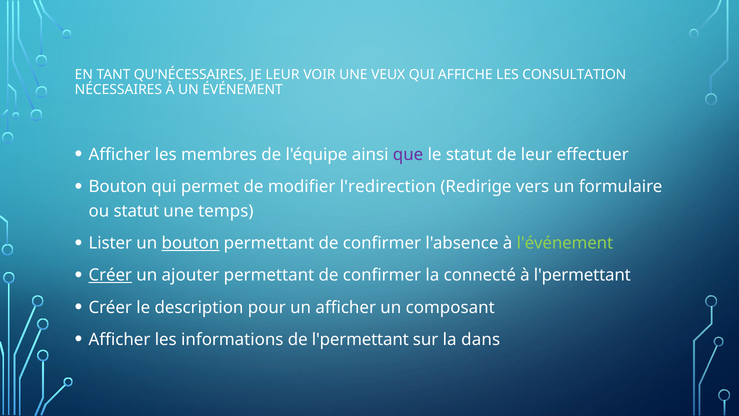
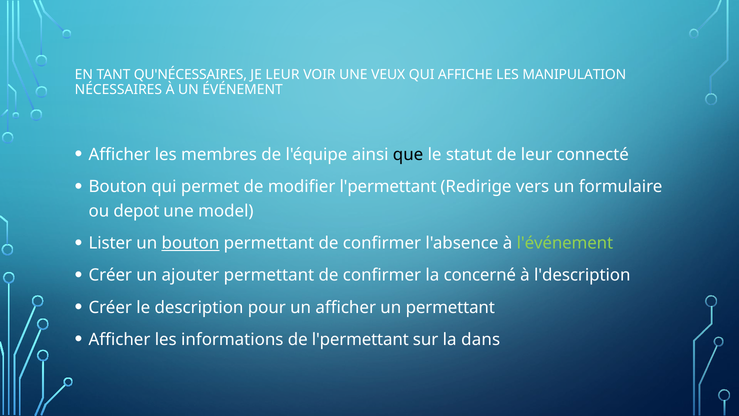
CONSULTATION: CONSULTATION -> MANIPULATION
que colour: purple -> black
effectuer: effectuer -> connecté
modifier l'redirection: l'redirection -> l'permettant
ou statut: statut -> depot
temps: temps -> model
Créer at (110, 275) underline: present -> none
connecté: connecté -> concerné
à l'permettant: l'permettant -> l'description
un composant: composant -> permettant
